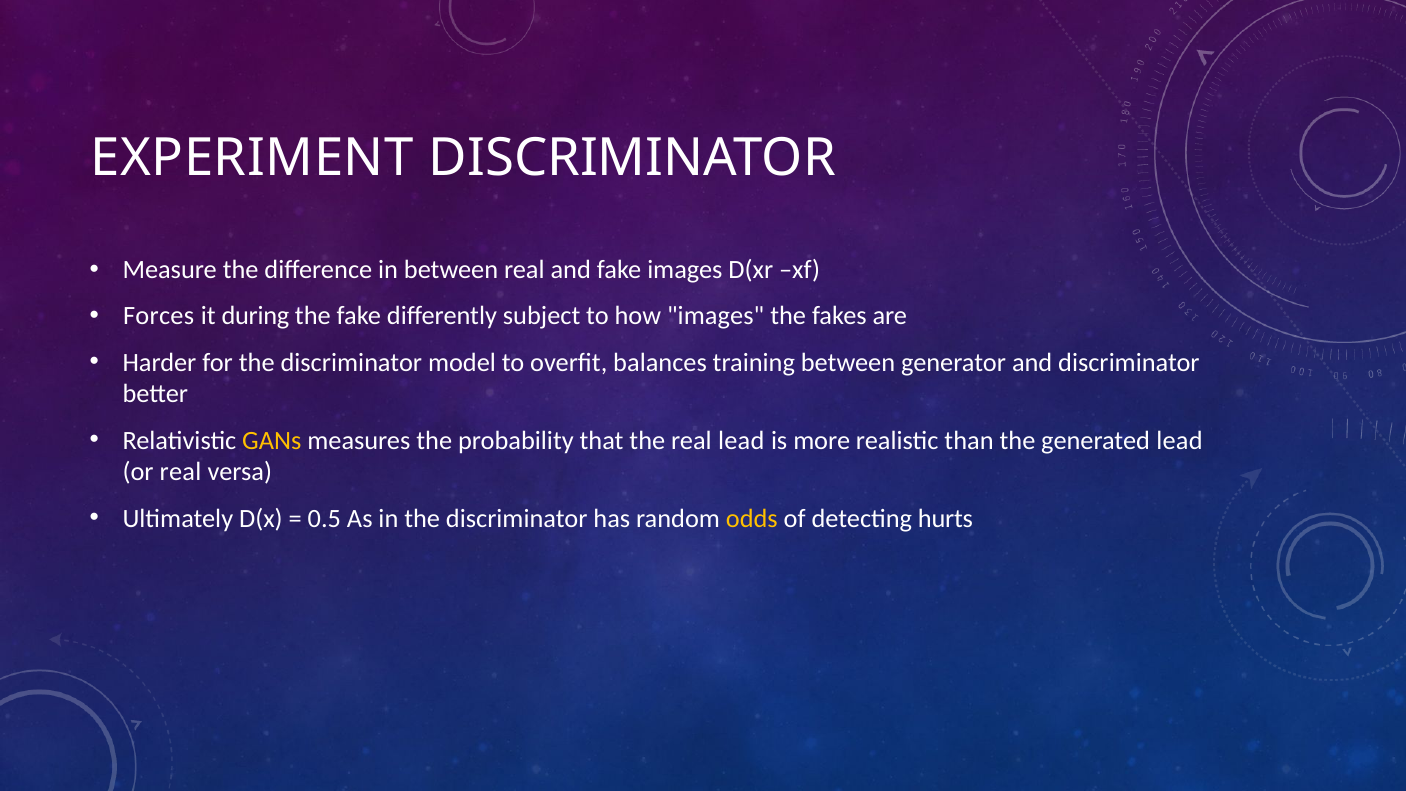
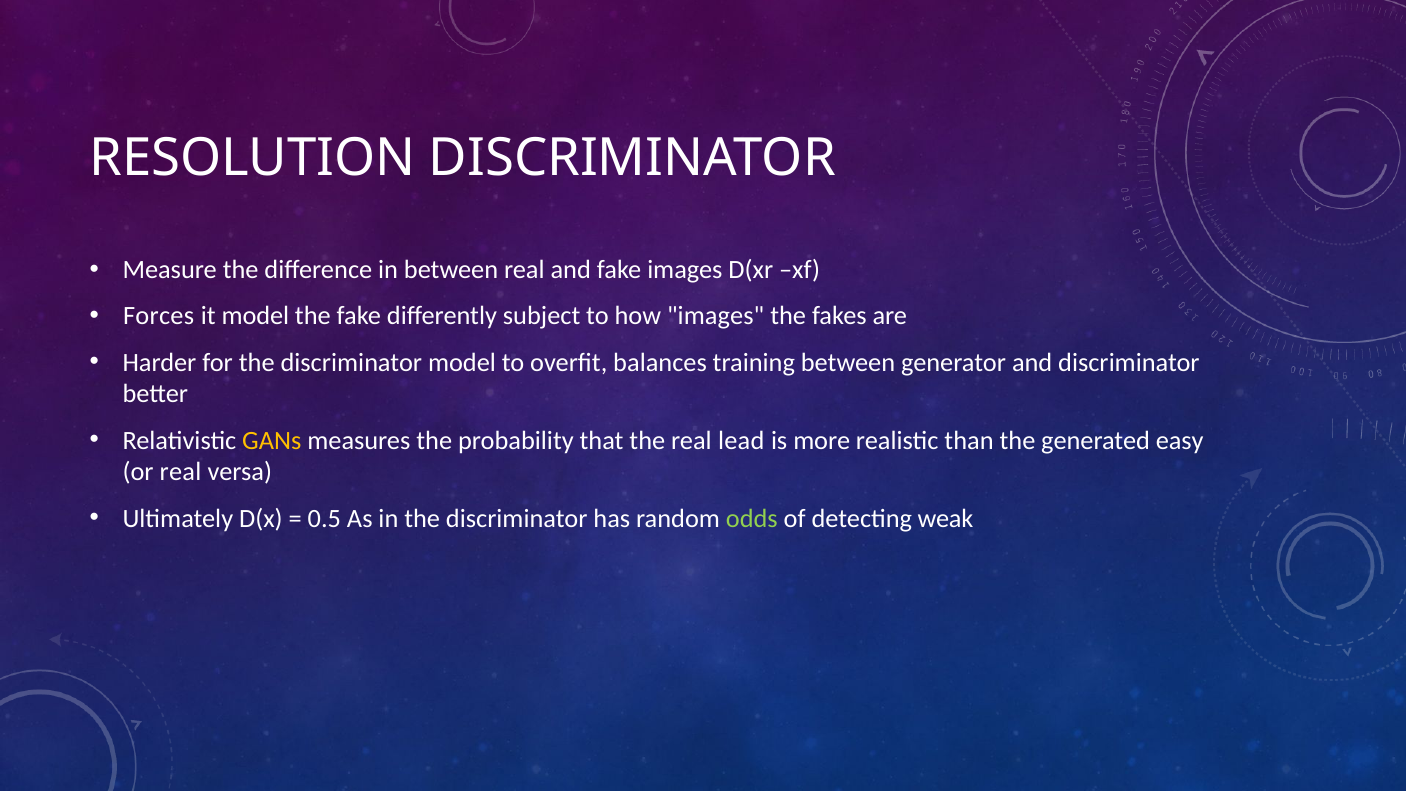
EXPERIMENT: EXPERIMENT -> RESOLUTION
it during: during -> model
generated lead: lead -> easy
odds colour: yellow -> light green
hurts: hurts -> weak
